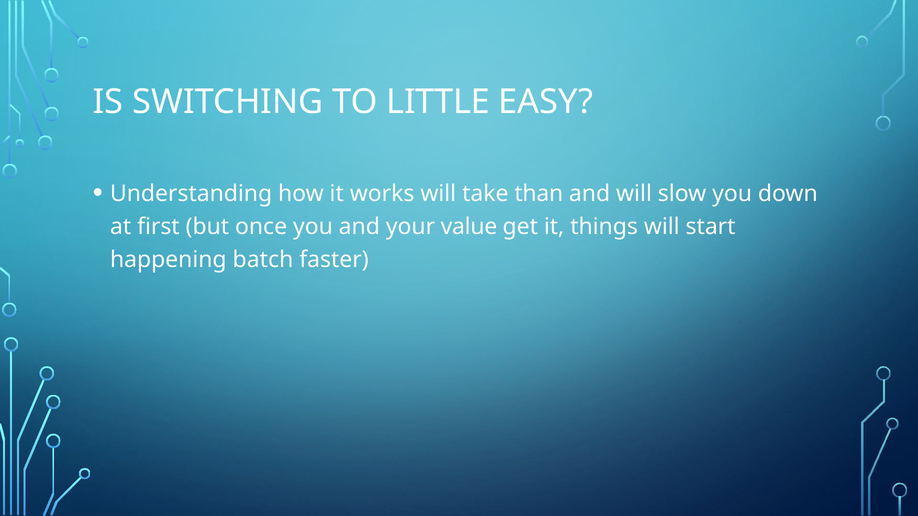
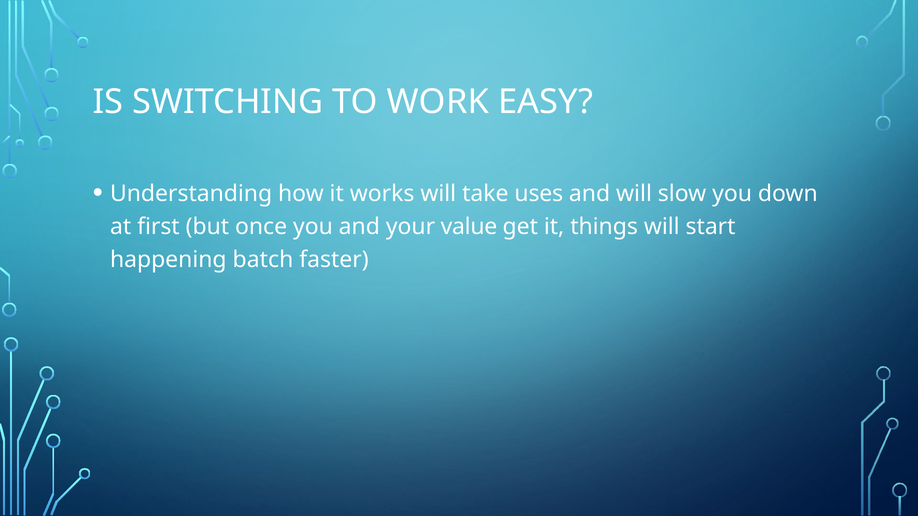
LITTLE: LITTLE -> WORK
than: than -> uses
